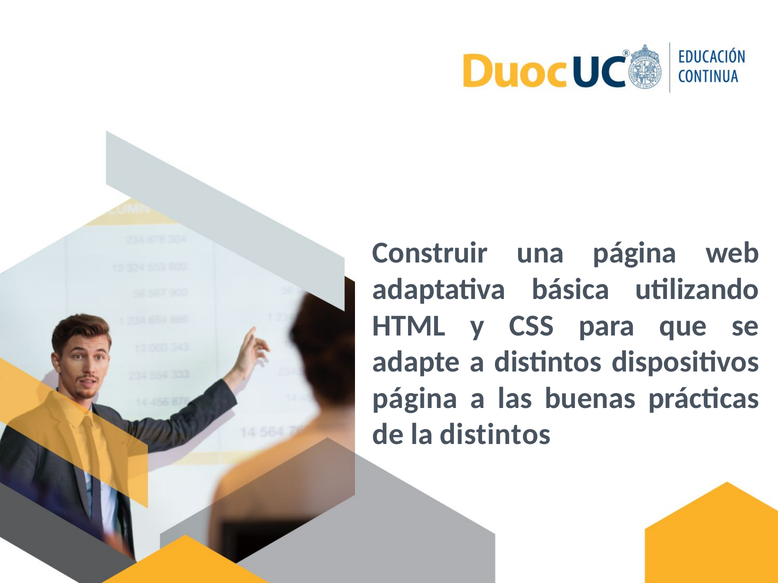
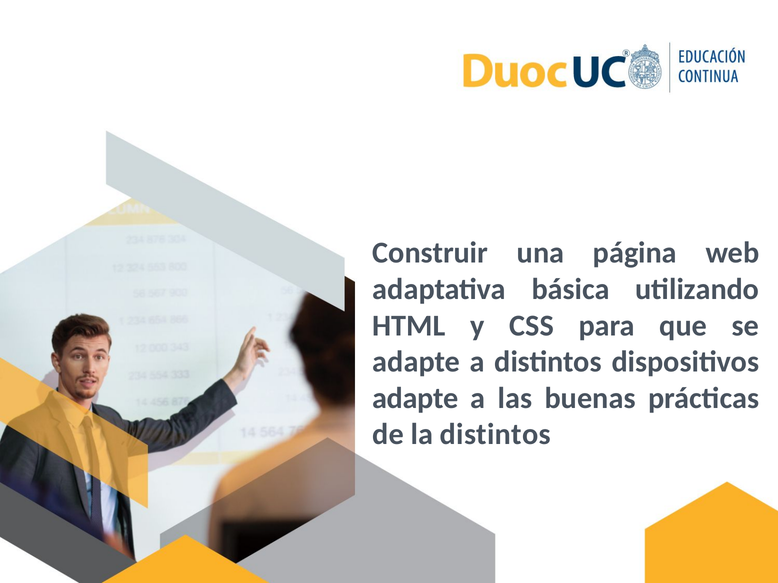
página at (415, 398): página -> adapte
